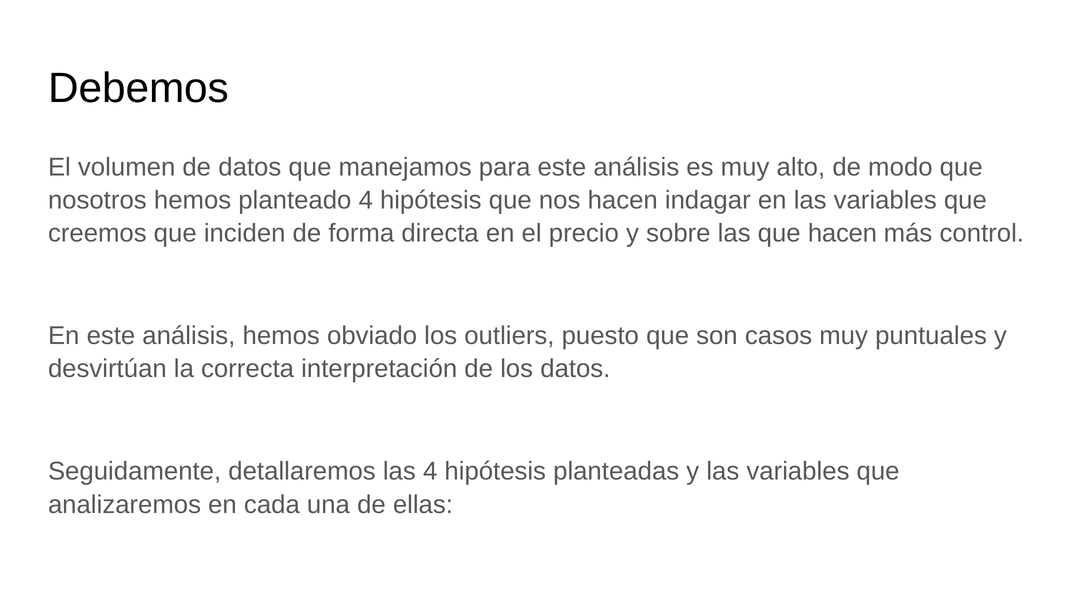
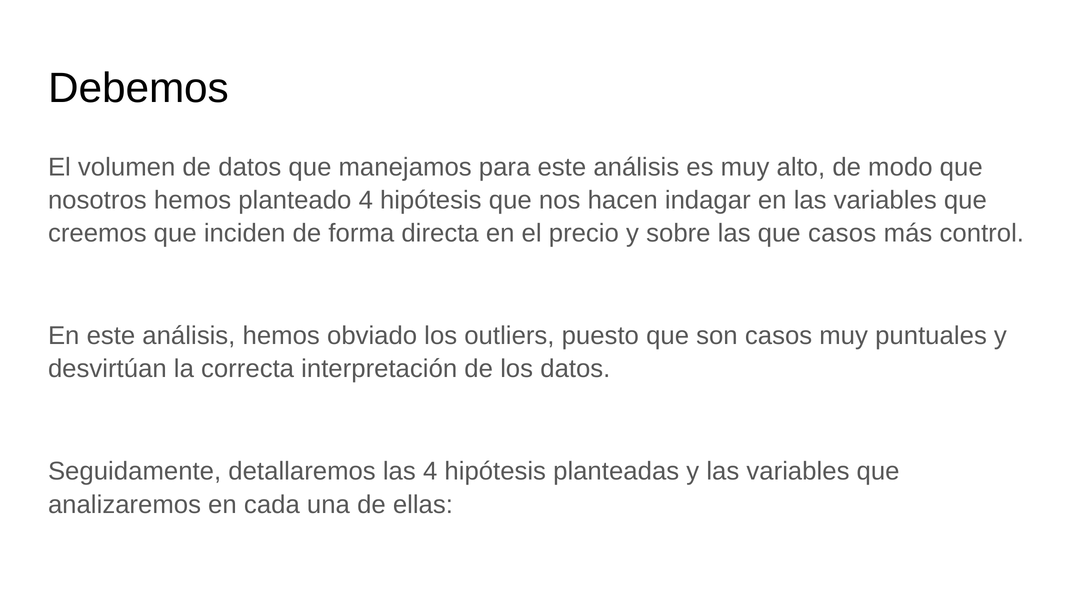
que hacen: hacen -> casos
